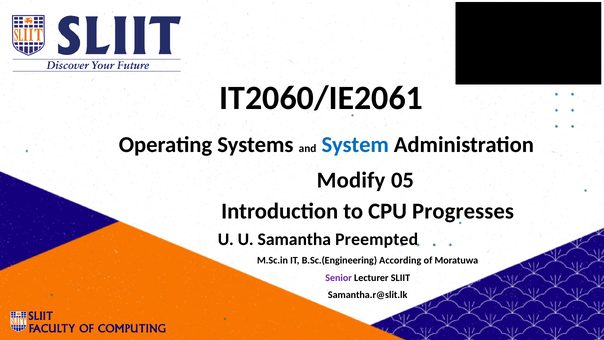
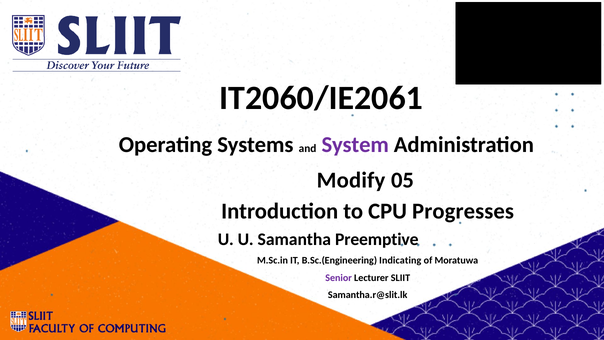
System colour: blue -> purple
Preempted: Preempted -> Preemptive
According: According -> Indicating
